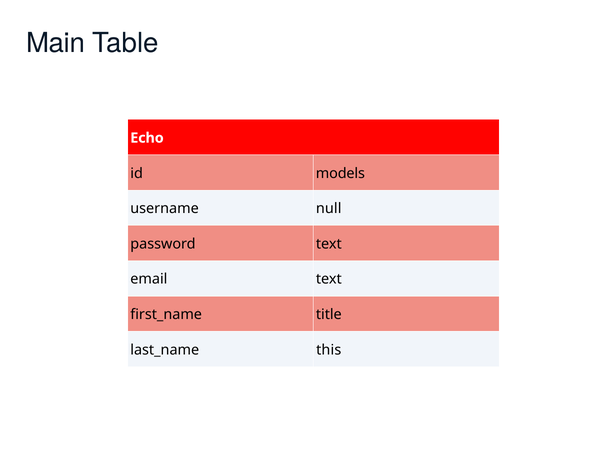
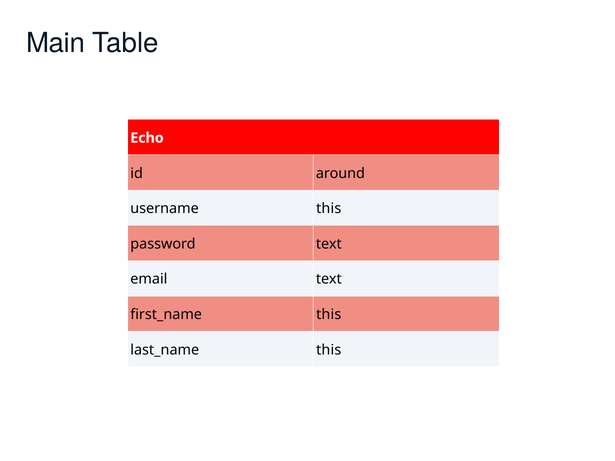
models: models -> around
username null: null -> this
title at (329, 315): title -> this
